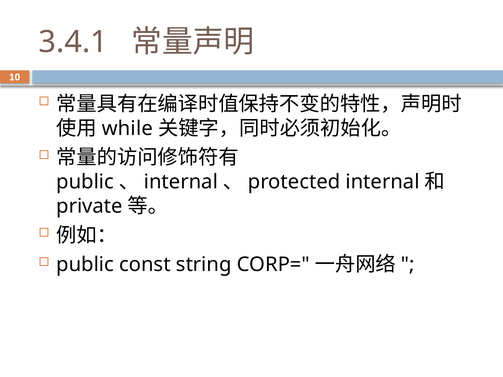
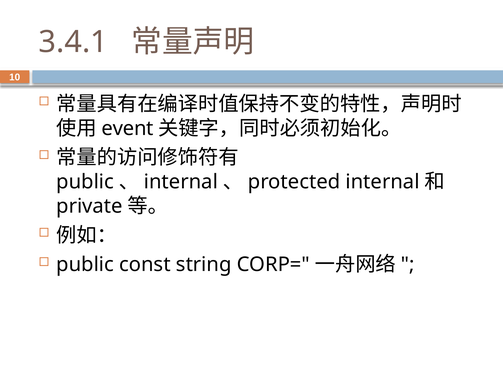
while: while -> event
